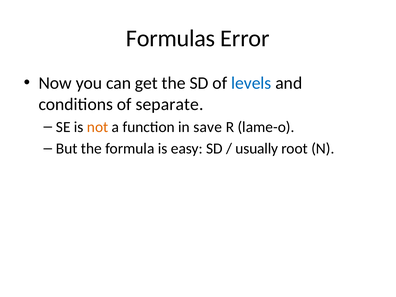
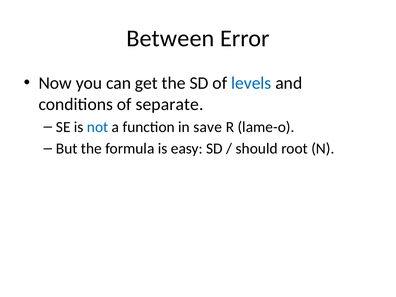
Formulas: Formulas -> Between
not colour: orange -> blue
usually: usually -> should
